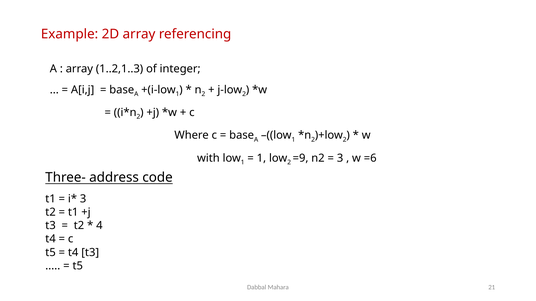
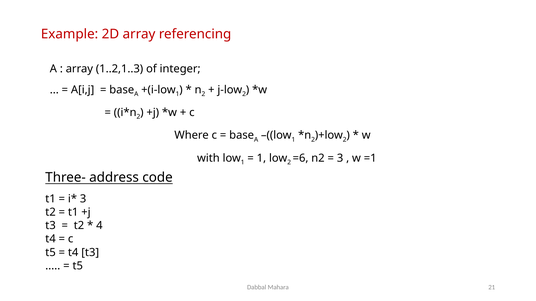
=9: =9 -> =6
=6: =6 -> =1
